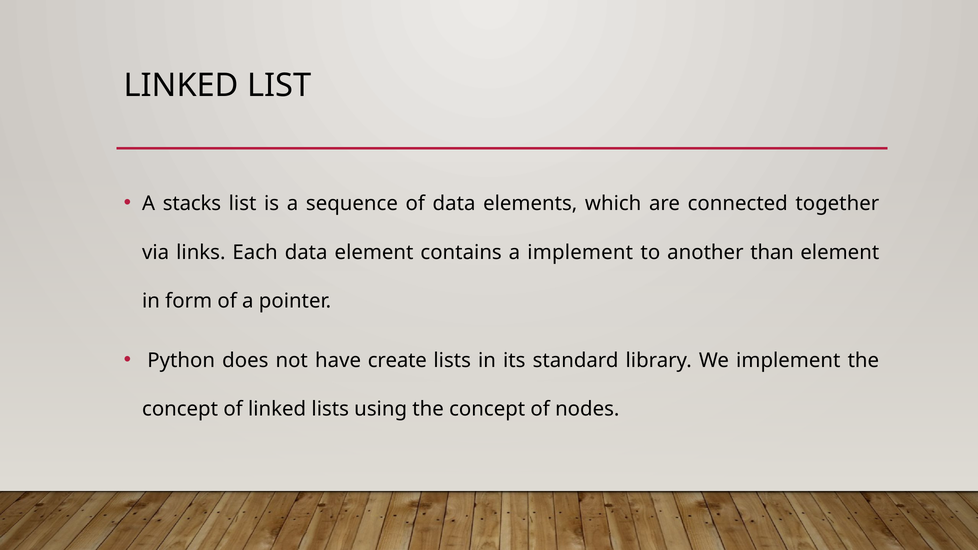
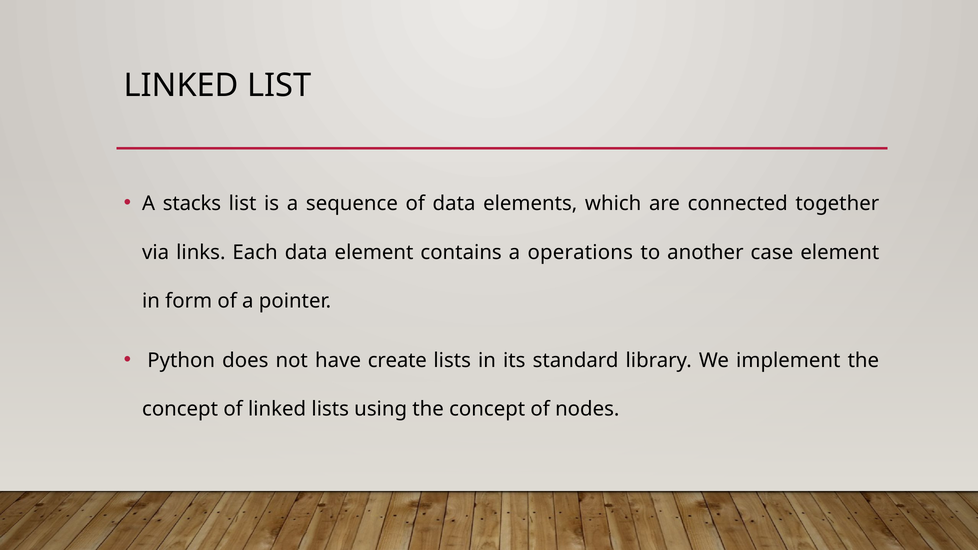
a implement: implement -> operations
than: than -> case
